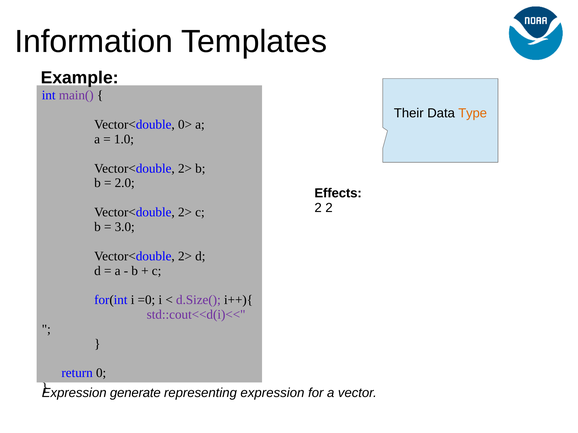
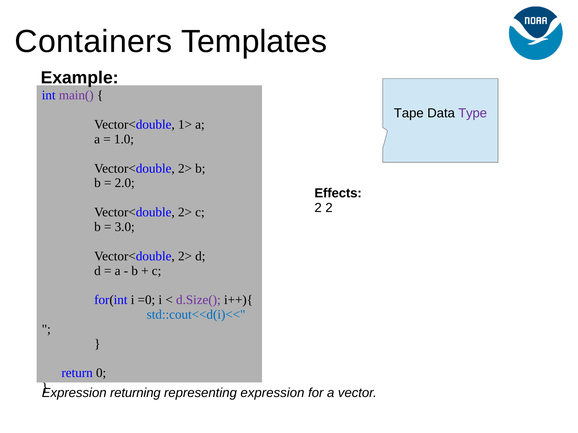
Information: Information -> Containers
Their: Their -> Tape
Type colour: orange -> purple
0>: 0> -> 1>
std::cout<<d(i)<< colour: purple -> blue
generate: generate -> returning
